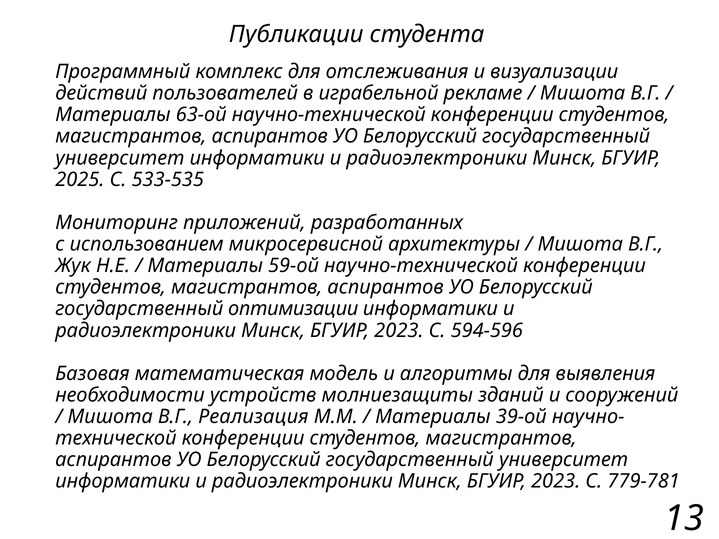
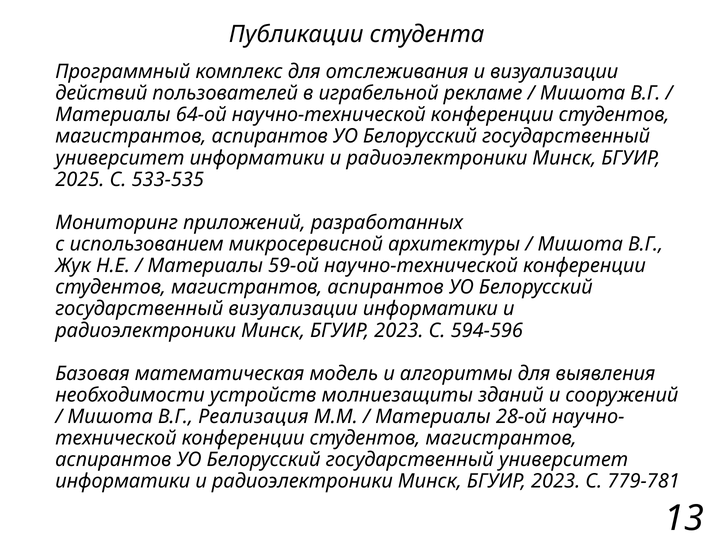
63-ой: 63-ой -> 64-ой
государственный оптимизации: оптимизации -> визуализации
39-ой: 39-ой -> 28-ой
